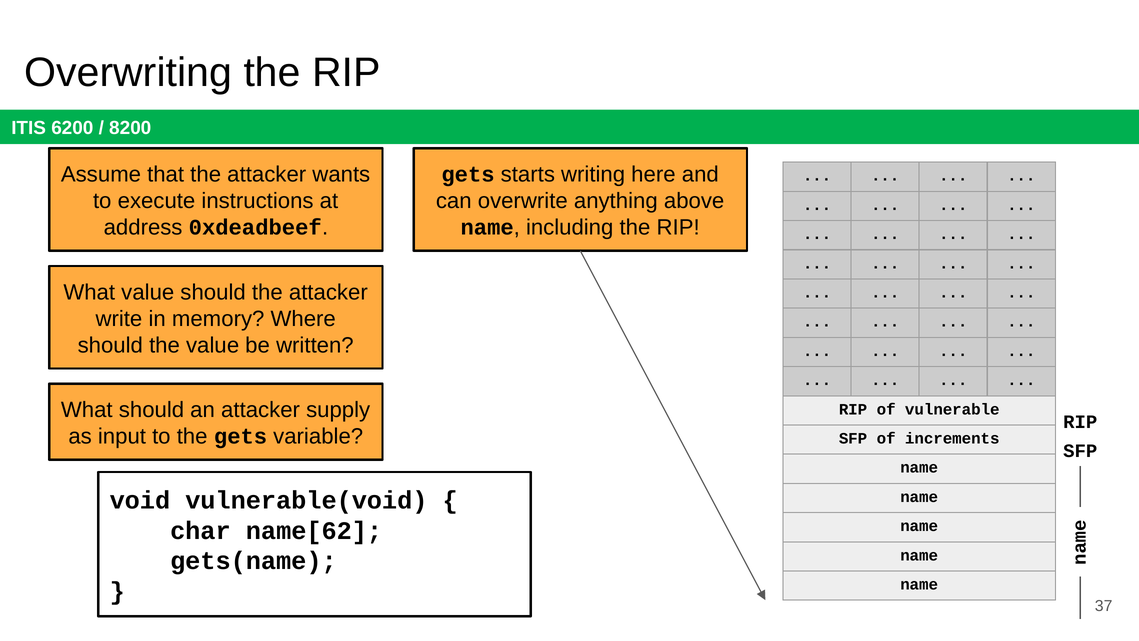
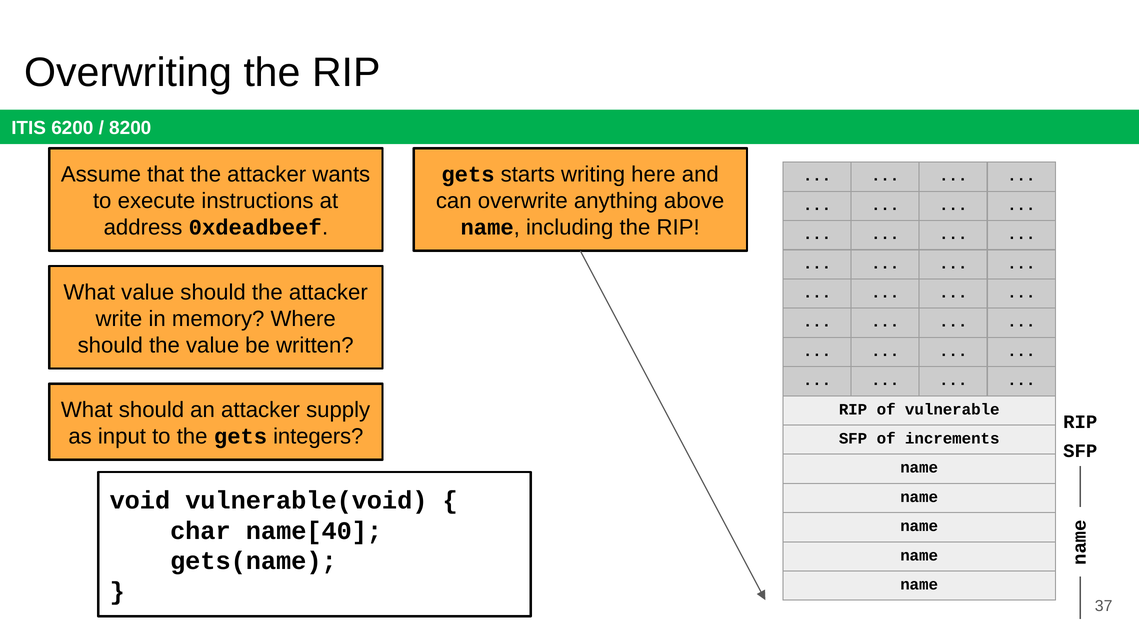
variable: variable -> integers
name[62: name[62 -> name[40
